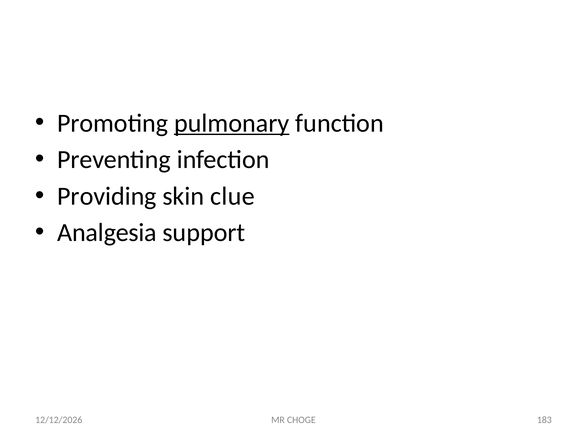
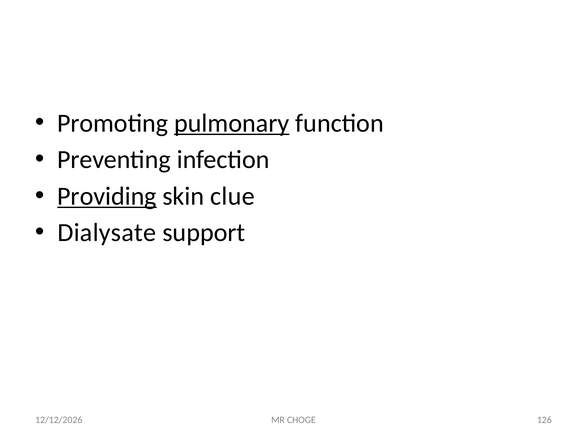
Providing underline: none -> present
Analgesia: Analgesia -> Dialysate
183: 183 -> 126
